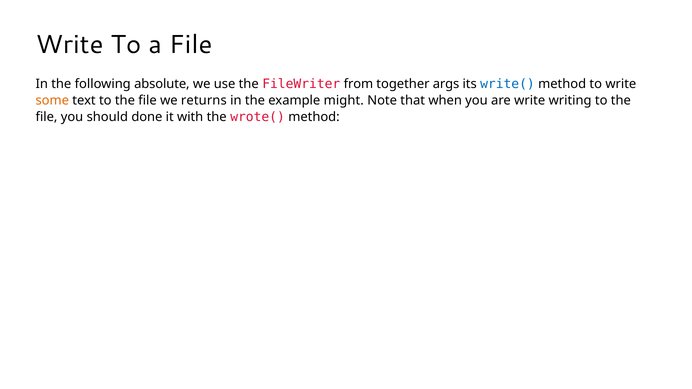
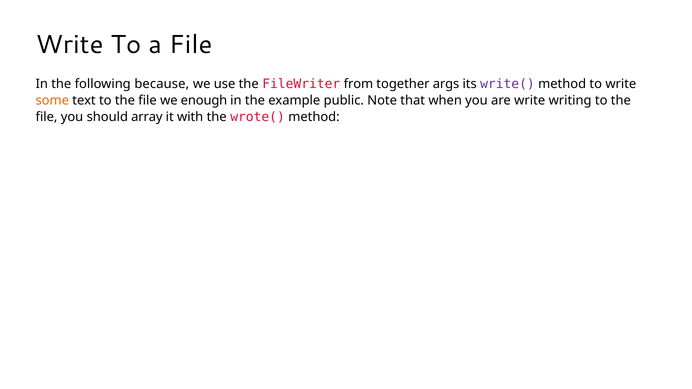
absolute: absolute -> because
write( colour: blue -> purple
returns: returns -> enough
might: might -> public
done: done -> array
